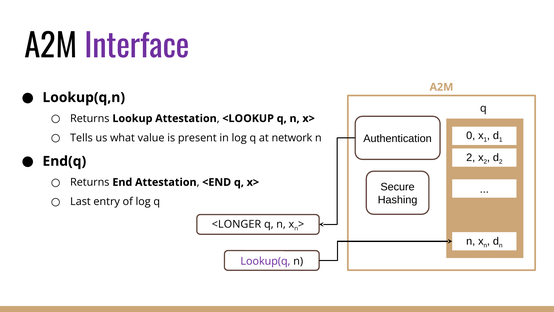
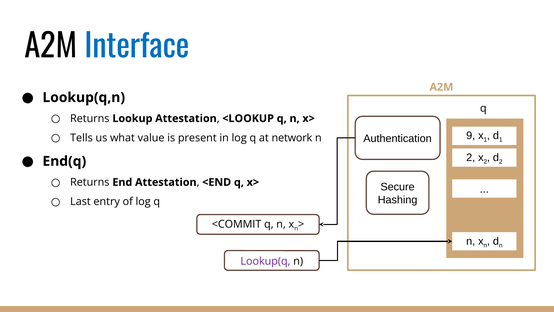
Interface colour: purple -> blue
0: 0 -> 9
<LONGER: <LONGER -> <COMMIT
